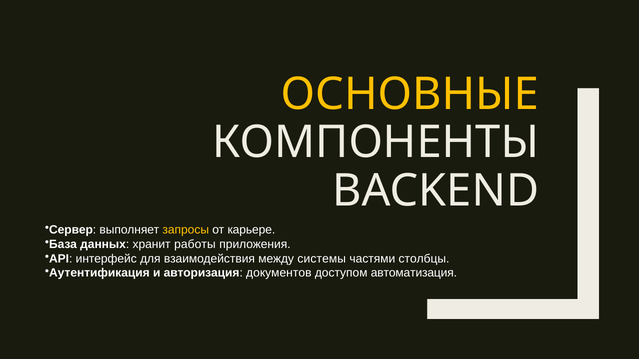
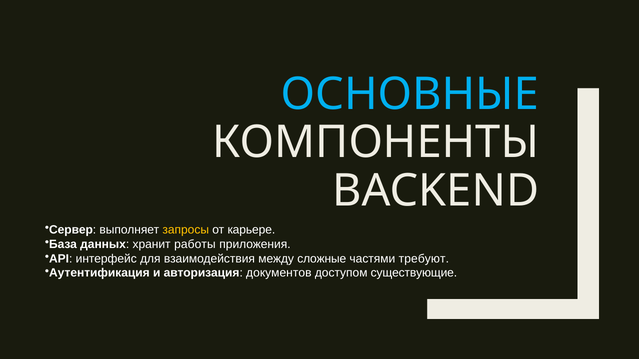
ОСНОВНЫЕ colour: yellow -> light blue
системы: системы -> сложные
столбцы: столбцы -> требуют
автоматизация: автоматизация -> существующие
